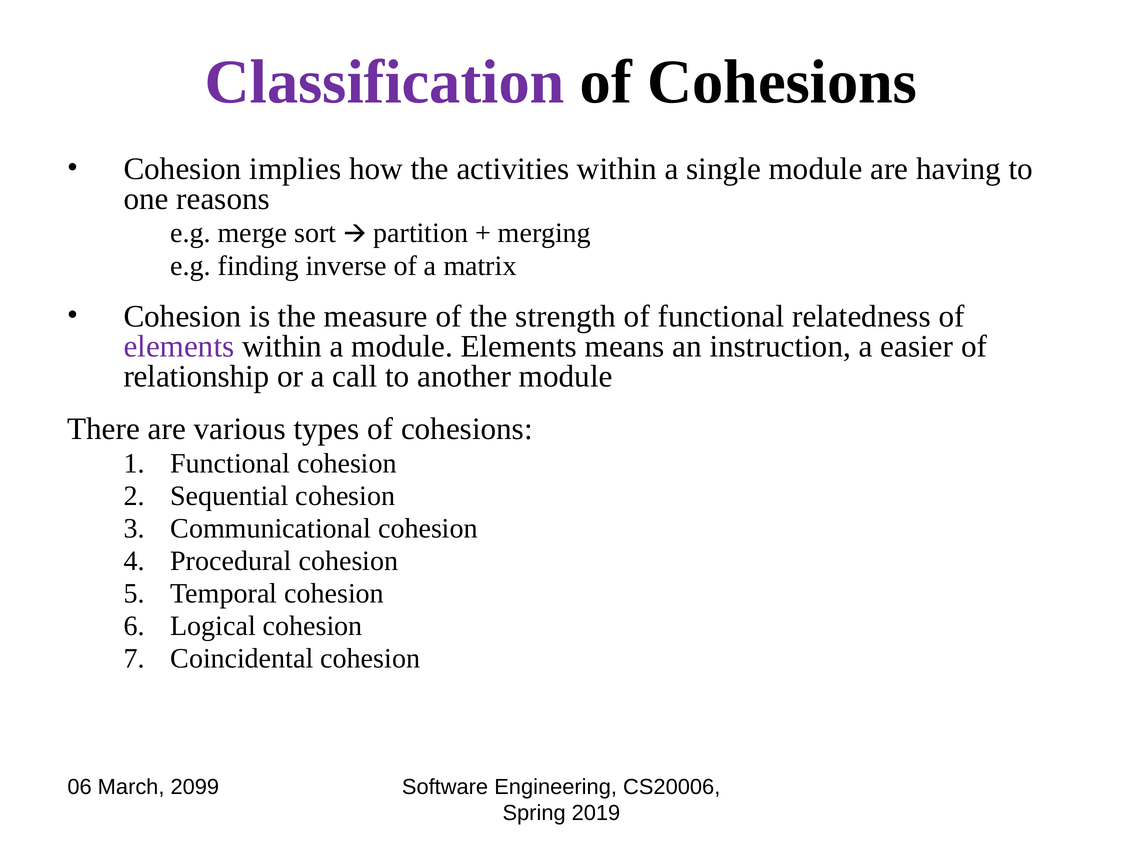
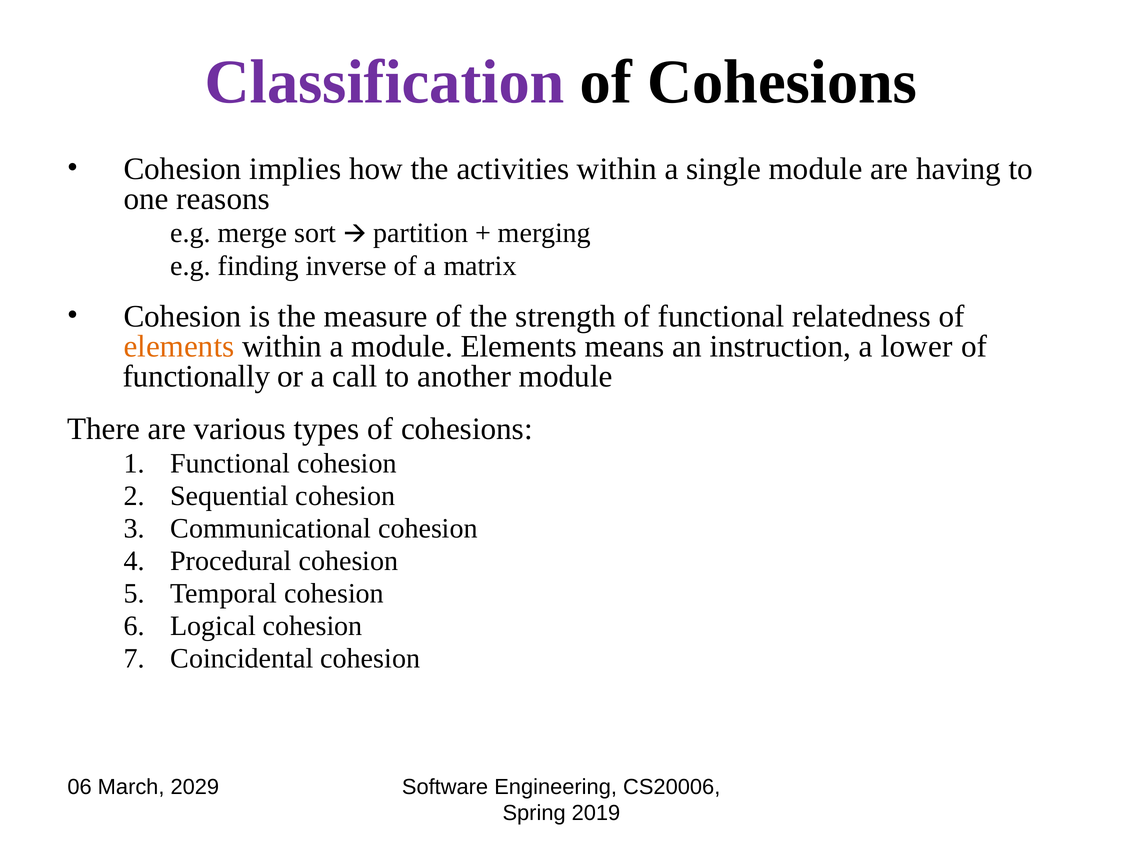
elements at (179, 347) colour: purple -> orange
easier: easier -> lower
relationship: relationship -> functionally
2099: 2099 -> 2029
